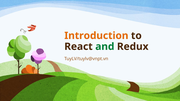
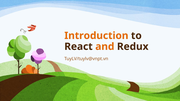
and colour: green -> orange
